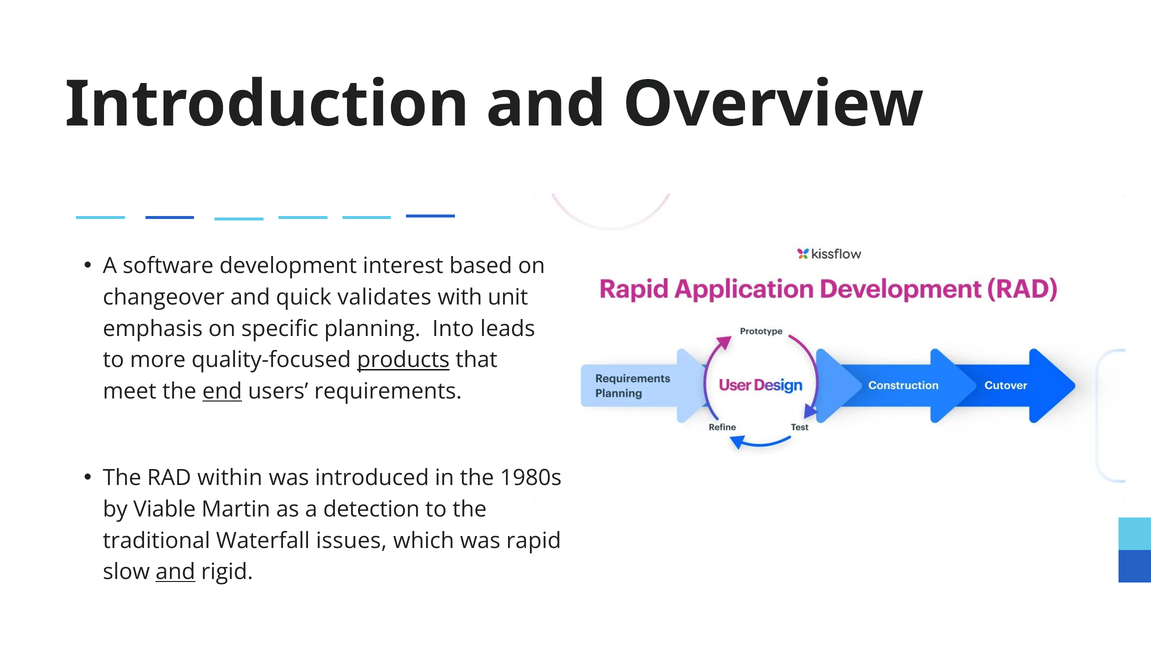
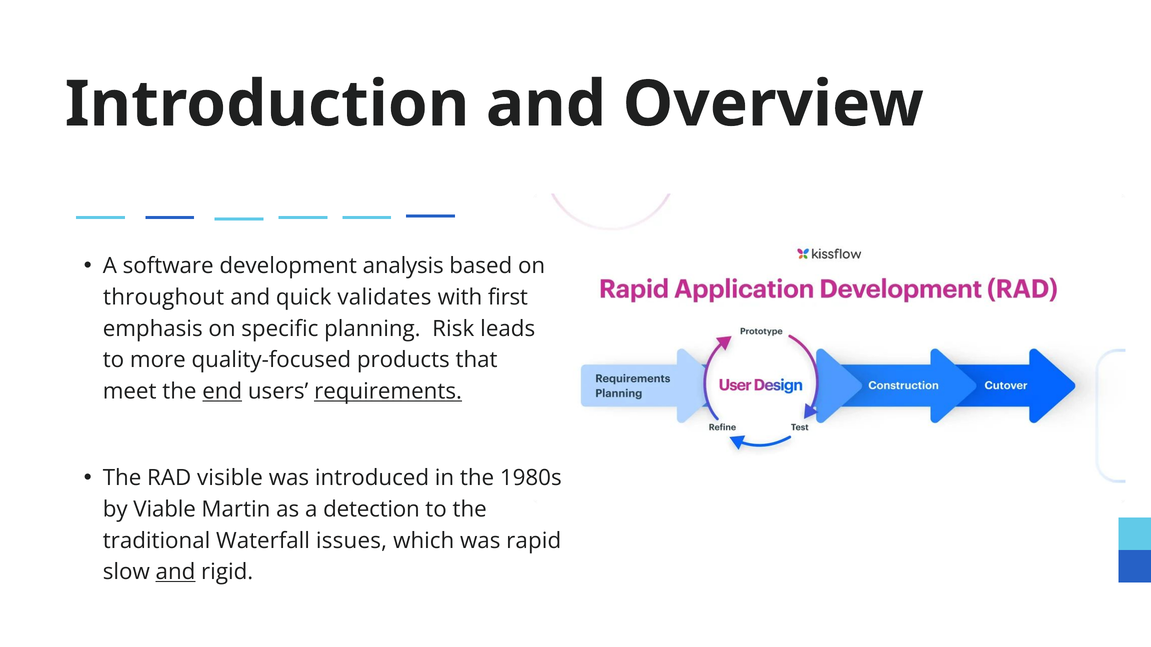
interest: interest -> analysis
changeover: changeover -> throughout
unit: unit -> first
Into: Into -> Risk
products underline: present -> none
requirements underline: none -> present
within: within -> visible
